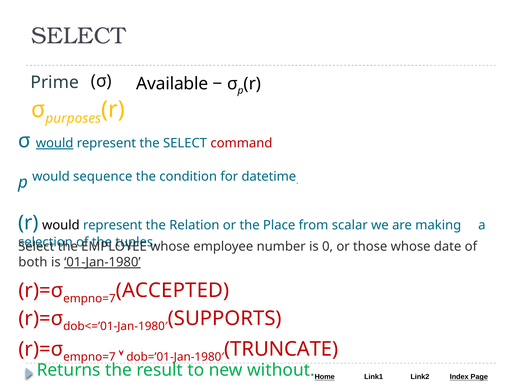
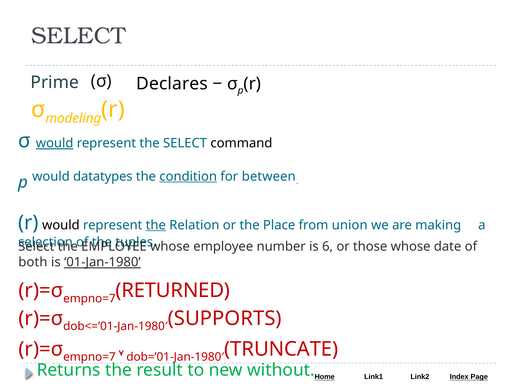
Available: Available -> Declares
purposes: purposes -> modeling
command colour: red -> black
sequence: sequence -> datatypes
condition underline: none -> present
datetime: datetime -> between
the at (156, 225) underline: none -> present
scalar: scalar -> union
0: 0 -> 6
ACCEPTED: ACCEPTED -> RETURNED
